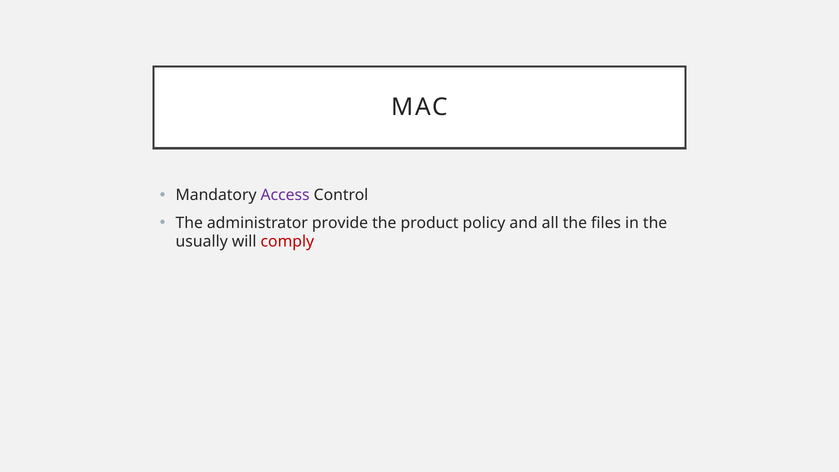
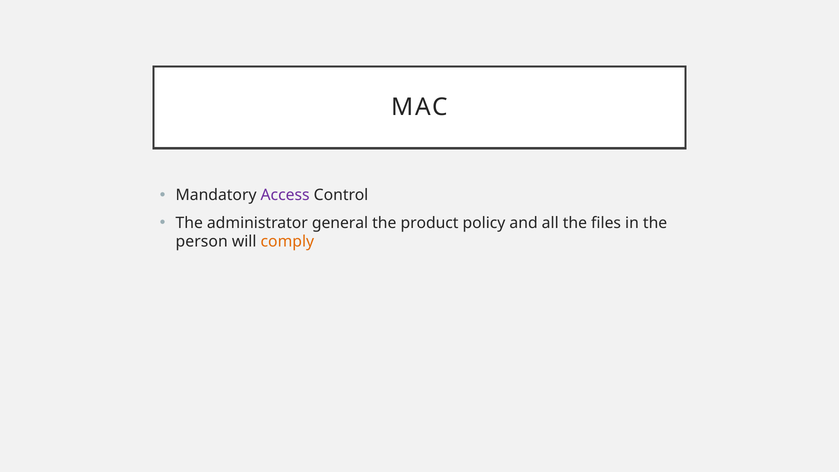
provide: provide -> general
usually: usually -> person
comply colour: red -> orange
